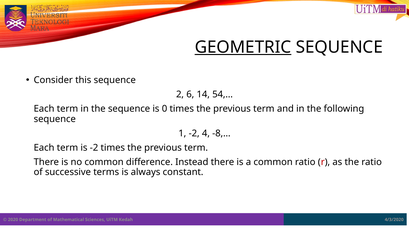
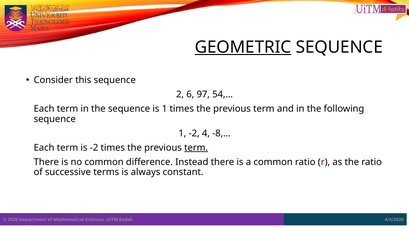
14: 14 -> 97
is 0: 0 -> 1
term at (196, 148) underline: none -> present
